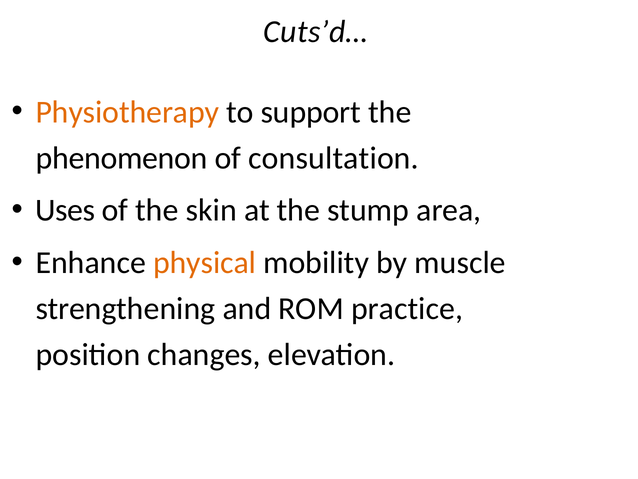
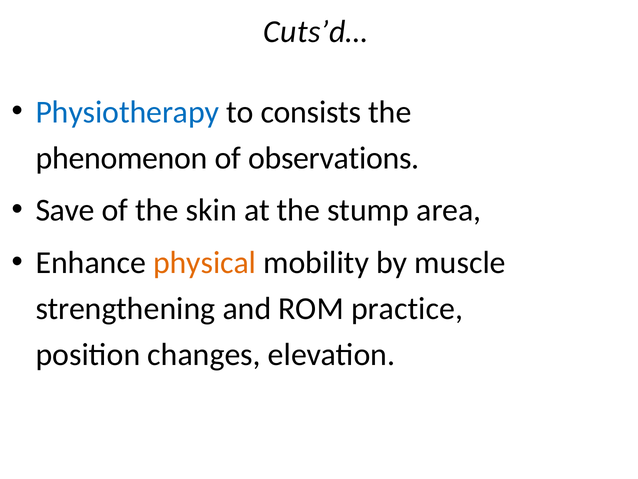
Physiotherapy colour: orange -> blue
support: support -> consists
consultation: consultation -> observations
Uses: Uses -> Save
